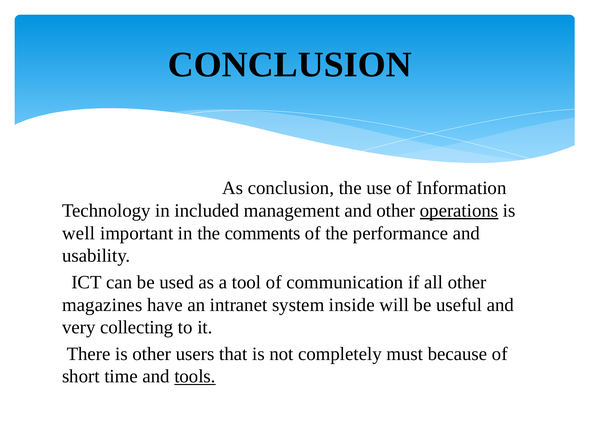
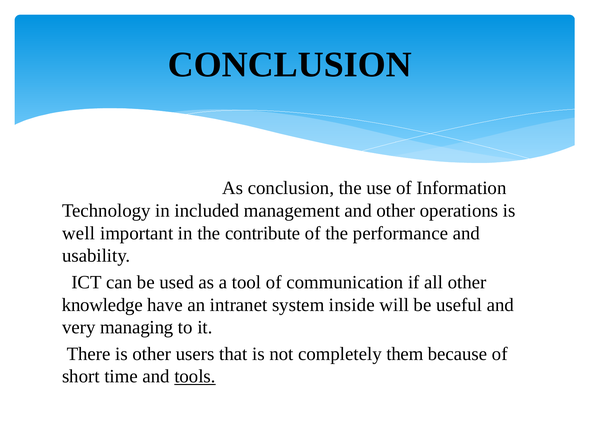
operations underline: present -> none
comments: comments -> contribute
magazines: magazines -> knowledge
collecting: collecting -> managing
must: must -> them
